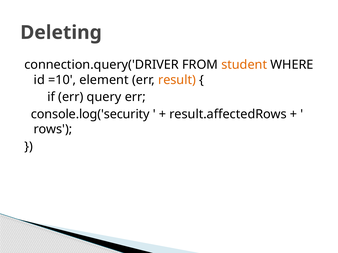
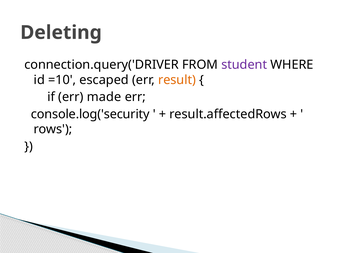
student colour: orange -> purple
element: element -> escaped
query: query -> made
